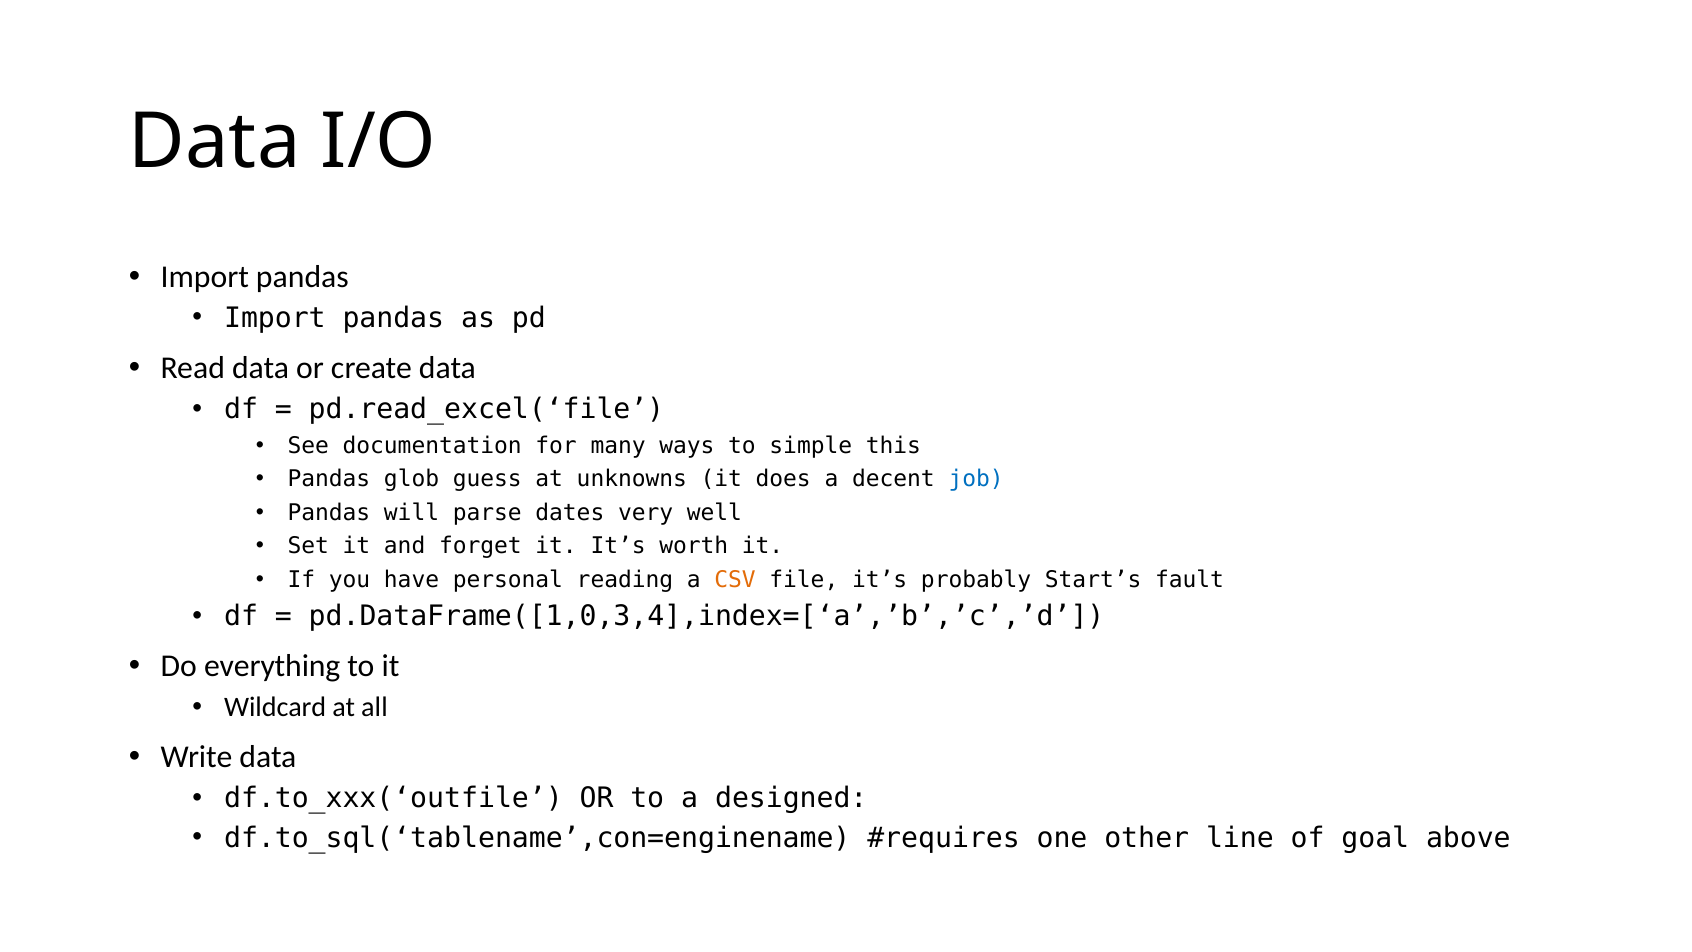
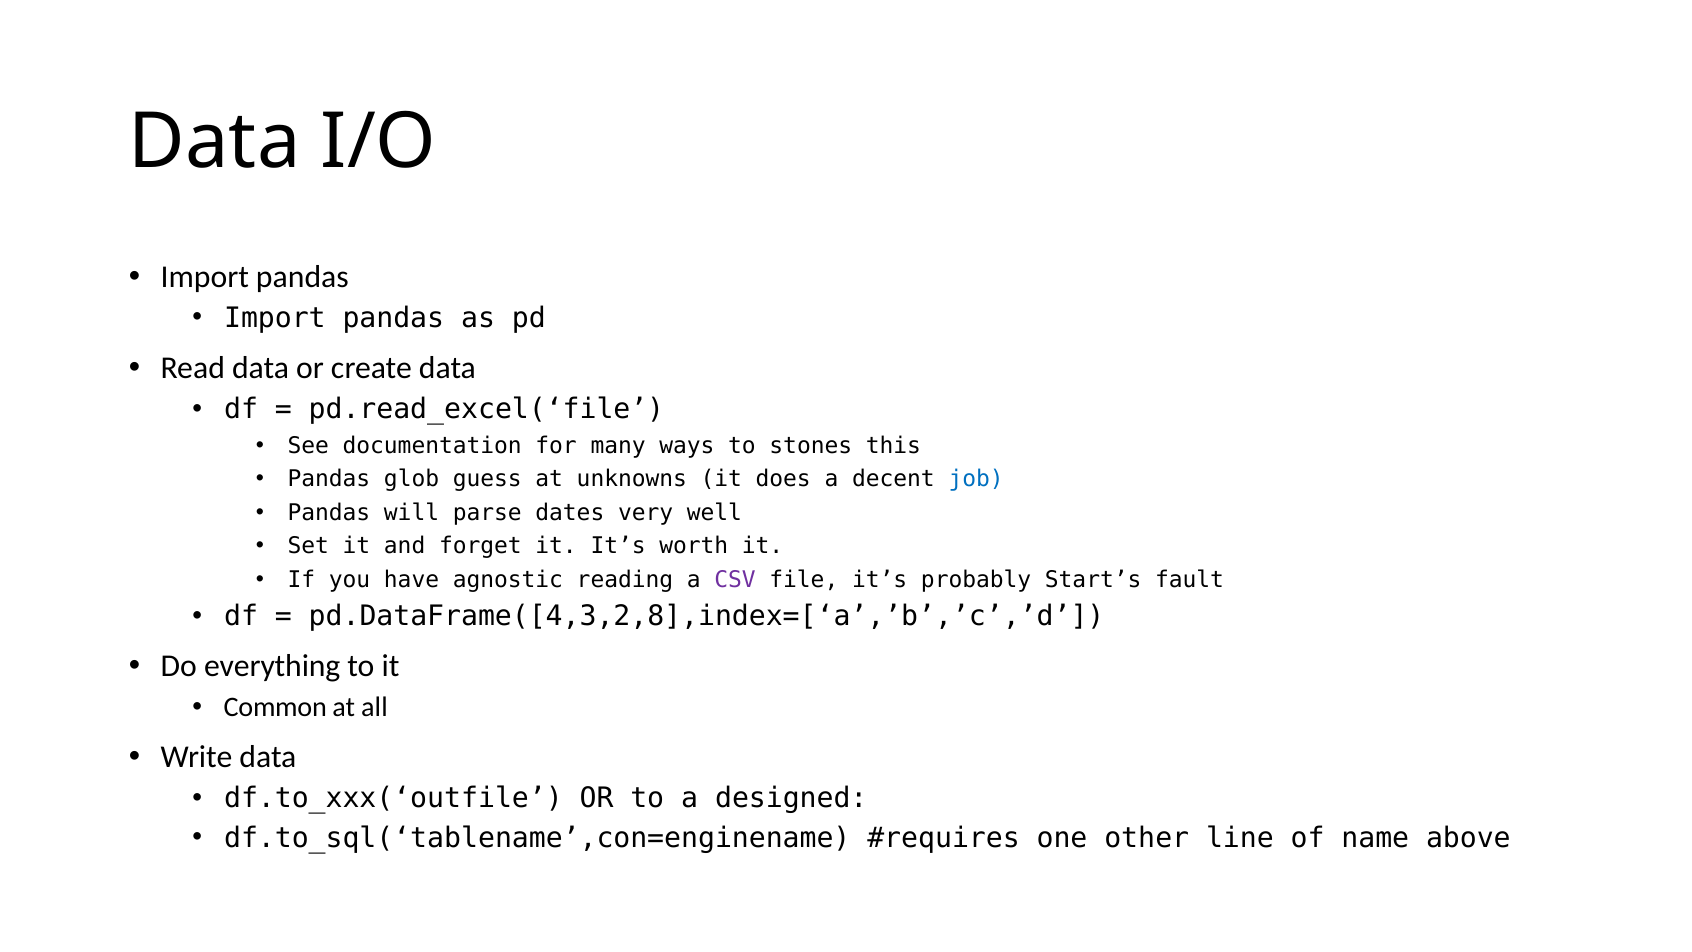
simple: simple -> stones
personal: personal -> agnostic
CSV colour: orange -> purple
pd.DataFrame([1,0,3,4],index=[‘a’,’b’,’c’,’d: pd.DataFrame([1,0,3,4],index=[‘a’,’b’,’c’,’d -> pd.DataFrame([4,3,2,8],index=[‘a’,’b’,’c’,’d
Wildcard: Wildcard -> Common
goal: goal -> name
